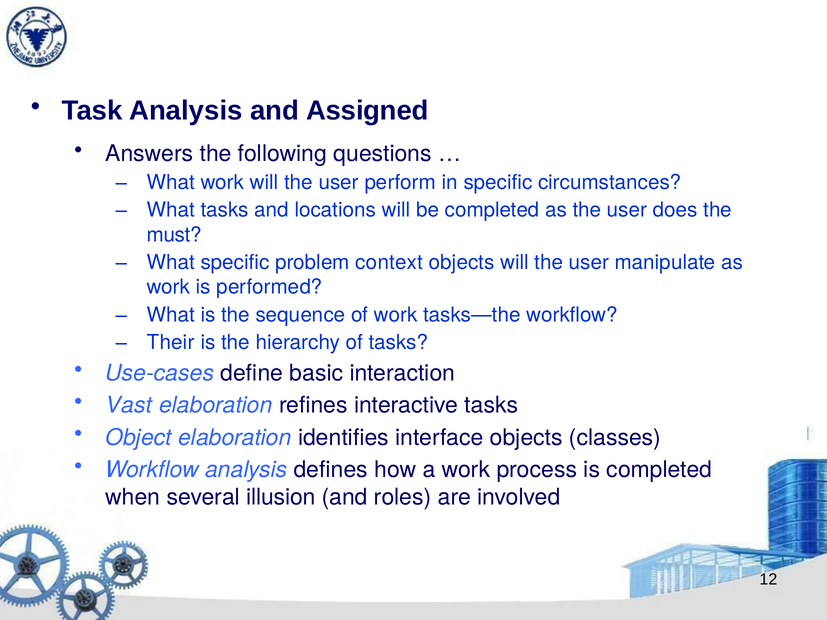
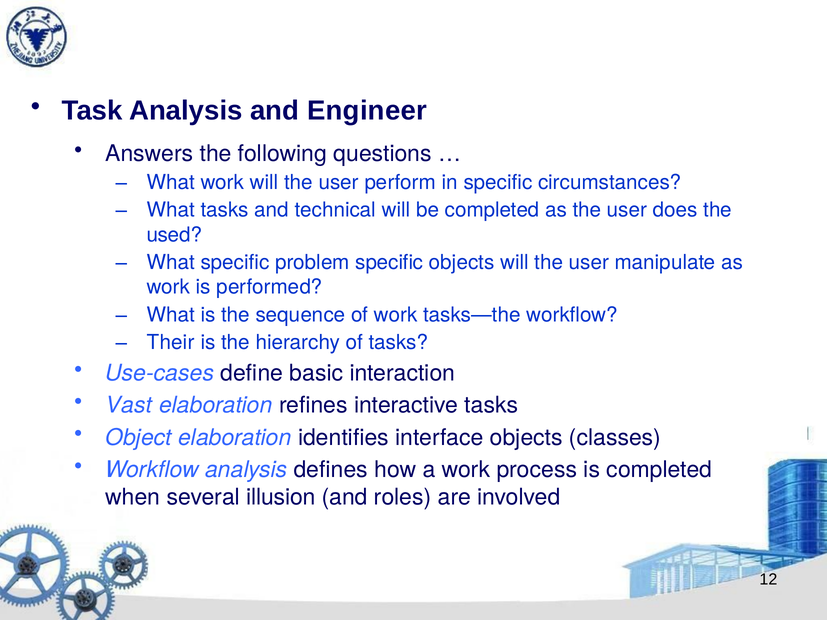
Assigned: Assigned -> Engineer
locations: locations -> technical
must: must -> used
problem context: context -> specific
